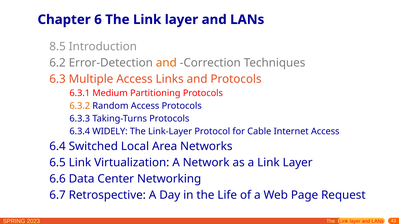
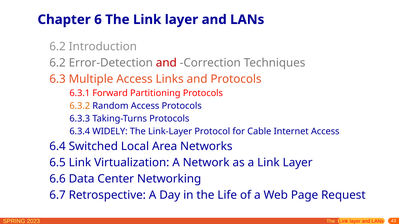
8.5 at (58, 47): 8.5 -> 6.2
and at (166, 63) colour: orange -> red
Medium: Medium -> Forward
